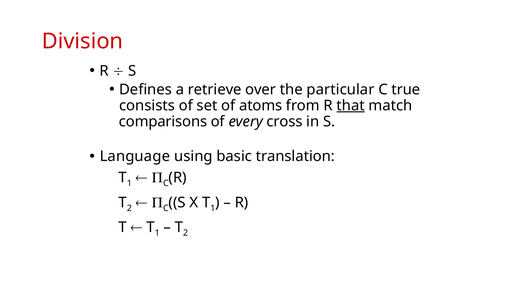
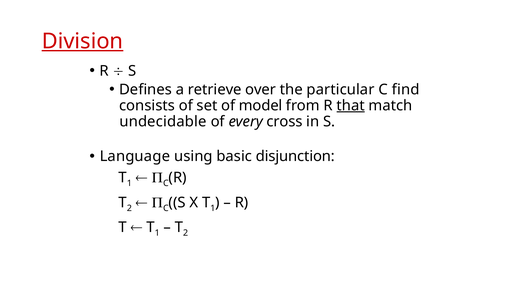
Division underline: none -> present
true: true -> find
atoms: atoms -> model
comparisons: comparisons -> undecidable
translation: translation -> disjunction
